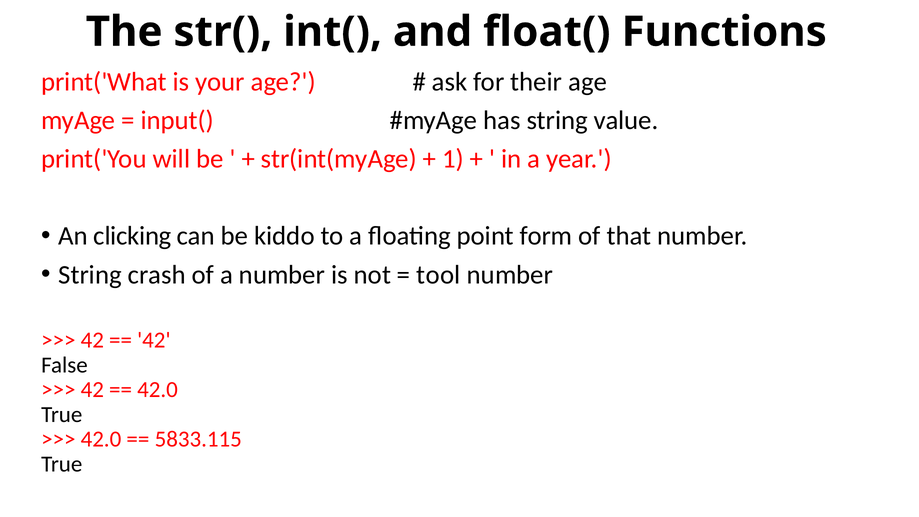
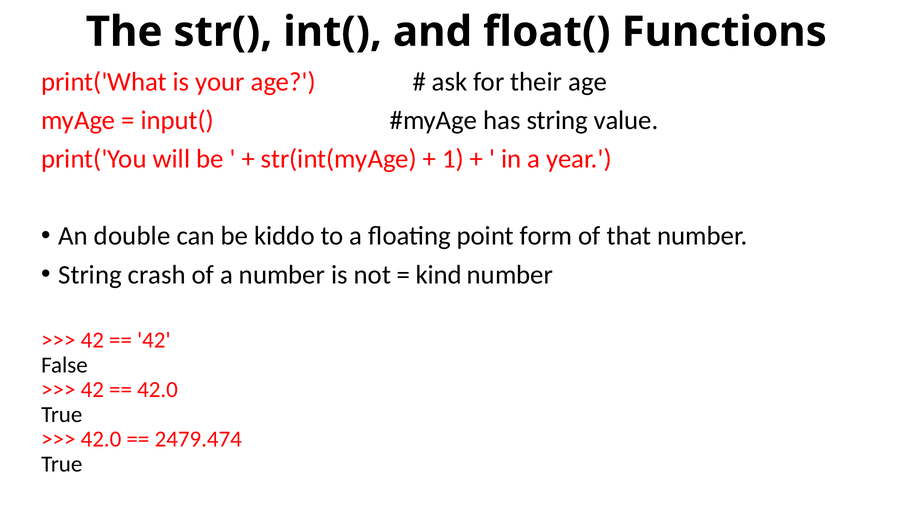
clicking: clicking -> double
tool: tool -> kind
5833.115: 5833.115 -> 2479.474
